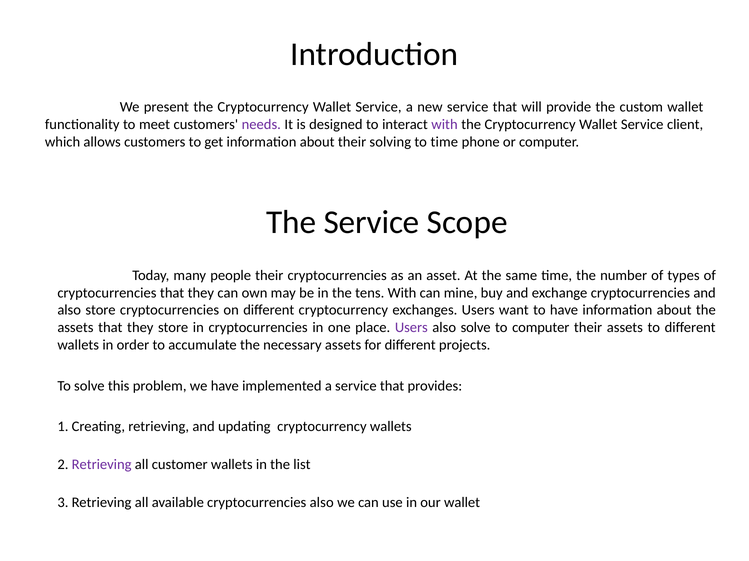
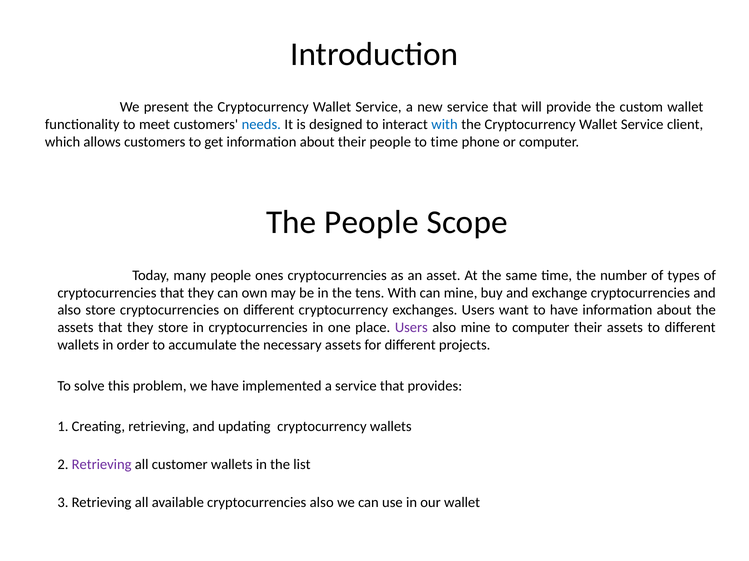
needs colour: purple -> blue
with at (444, 125) colour: purple -> blue
their solving: solving -> people
The Service: Service -> People
people their: their -> ones
also solve: solve -> mine
